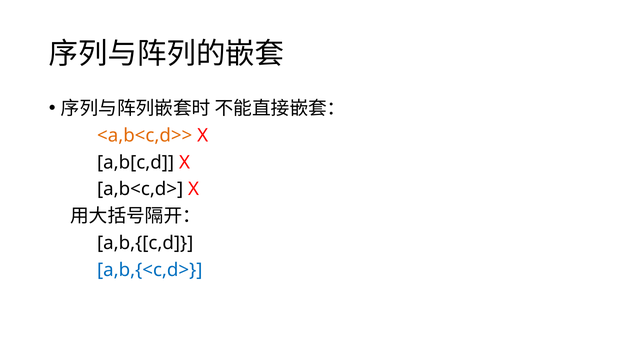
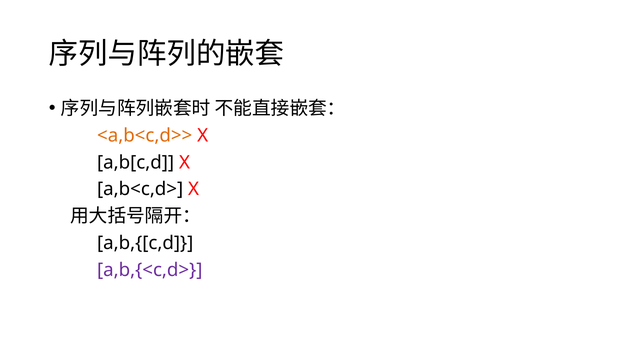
a,b,{<c,d> colour: blue -> purple
